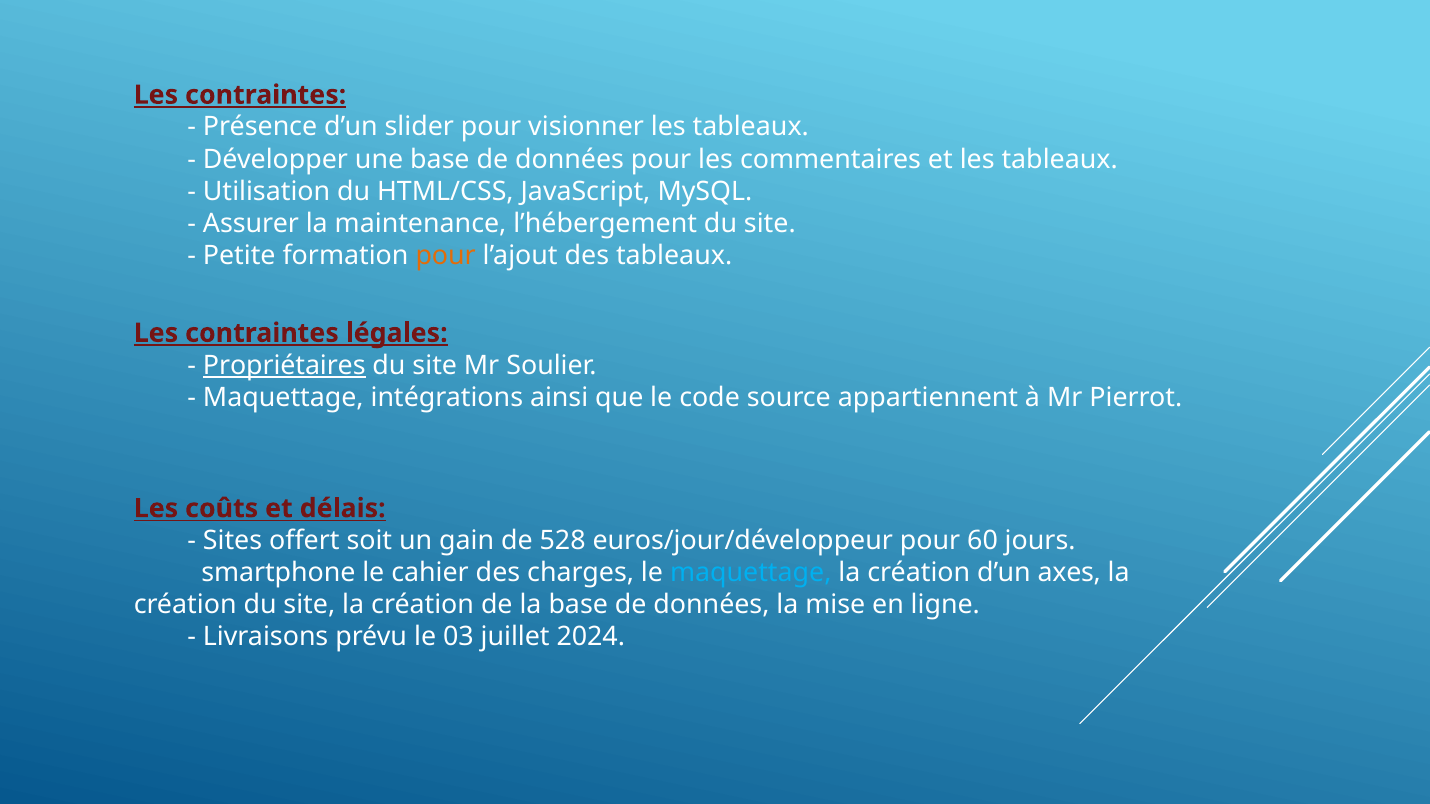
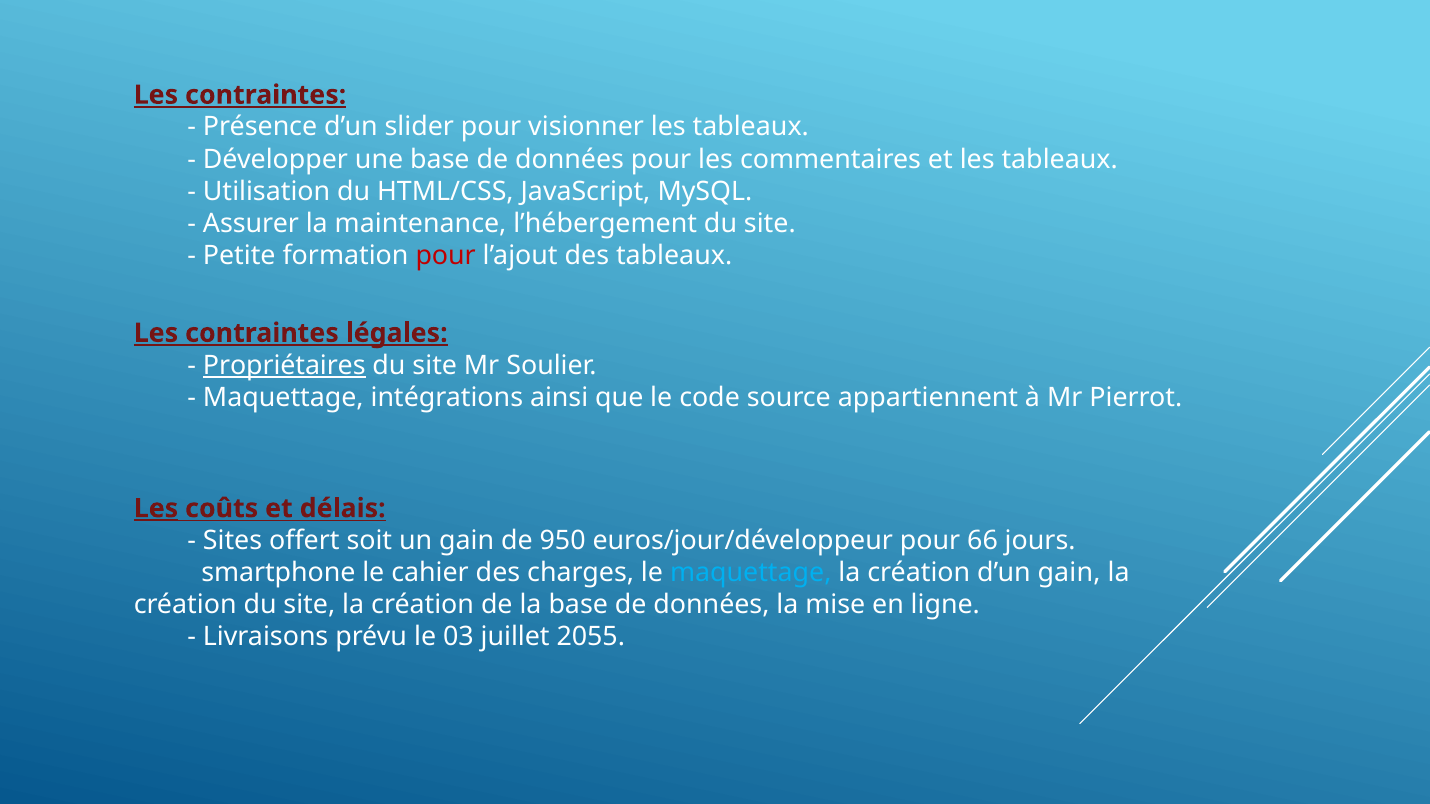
pour at (446, 256) colour: orange -> red
Les at (156, 509) underline: none -> present
528: 528 -> 950
60: 60 -> 66
d’un axes: axes -> gain
2024: 2024 -> 2055
